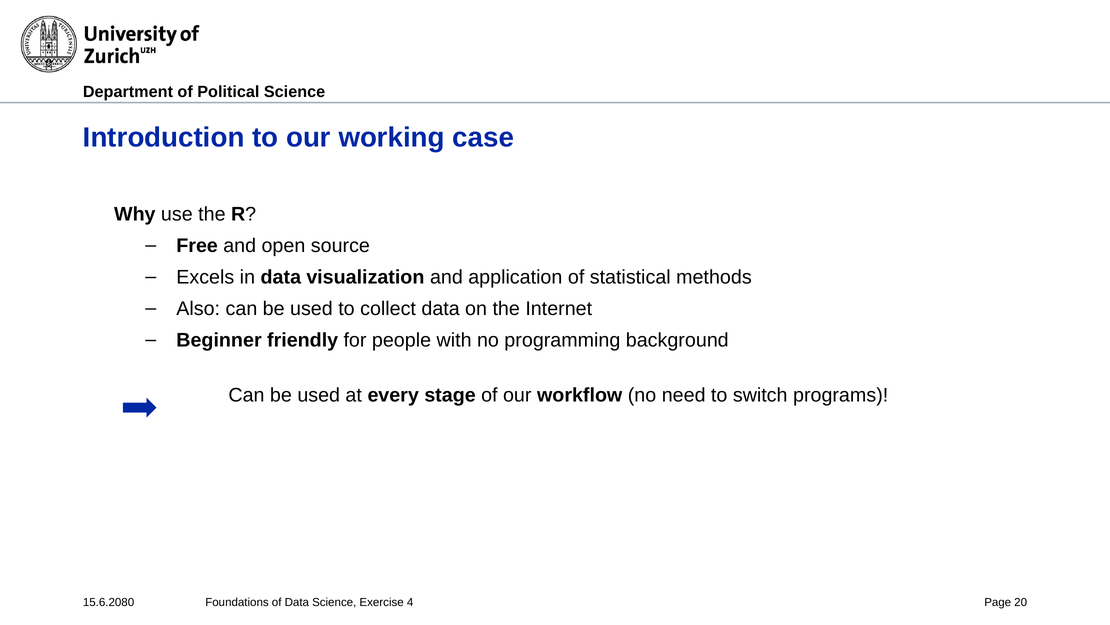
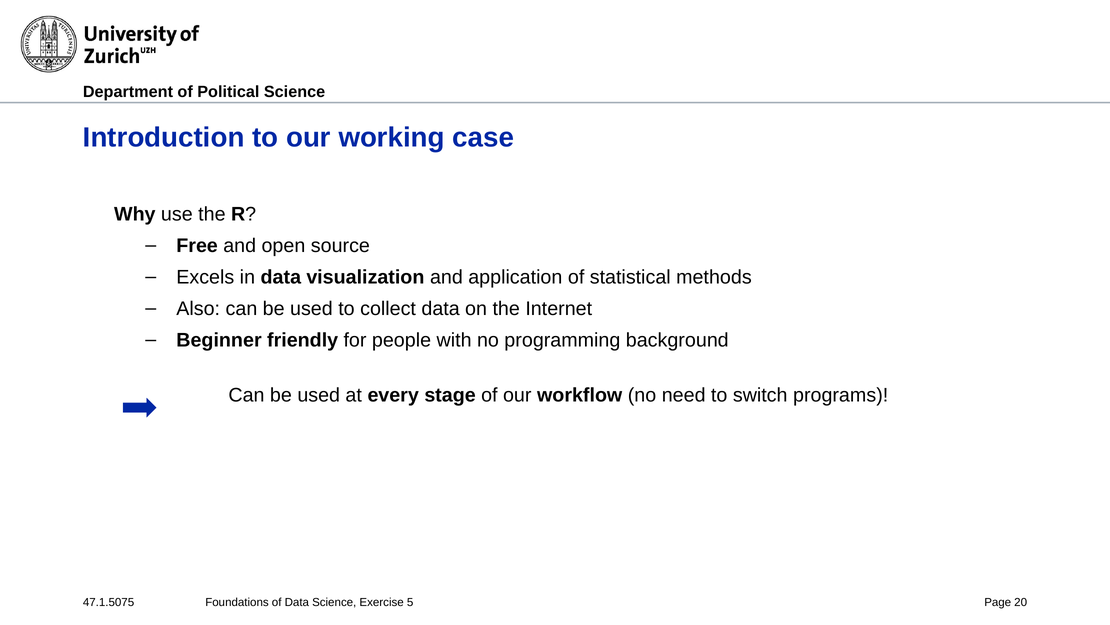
15.6.2080: 15.6.2080 -> 47.1.5075
4: 4 -> 5
